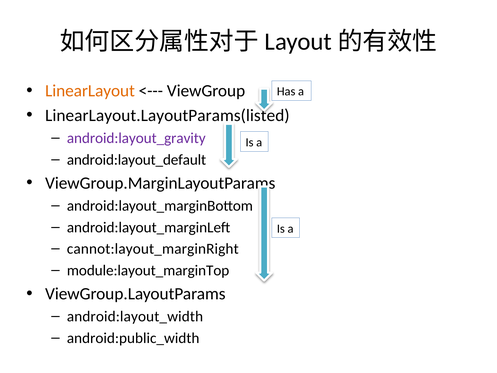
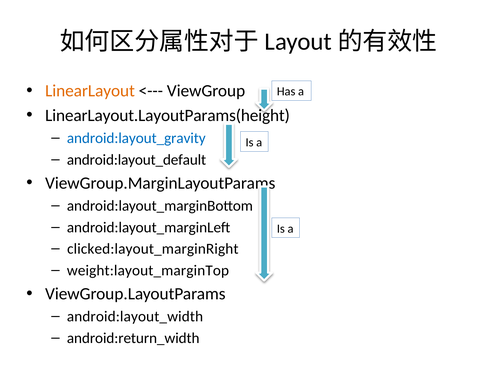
LinearLayout.LayoutParams(listed: LinearLayout.LayoutParams(listed -> LinearLayout.LayoutParams(height
android:layout_gravity colour: purple -> blue
cannot:layout_marginRight: cannot:layout_marginRight -> clicked:layout_marginRight
module:layout_marginTop: module:layout_marginTop -> weight:layout_marginTop
android:public_width: android:public_width -> android:return_width
